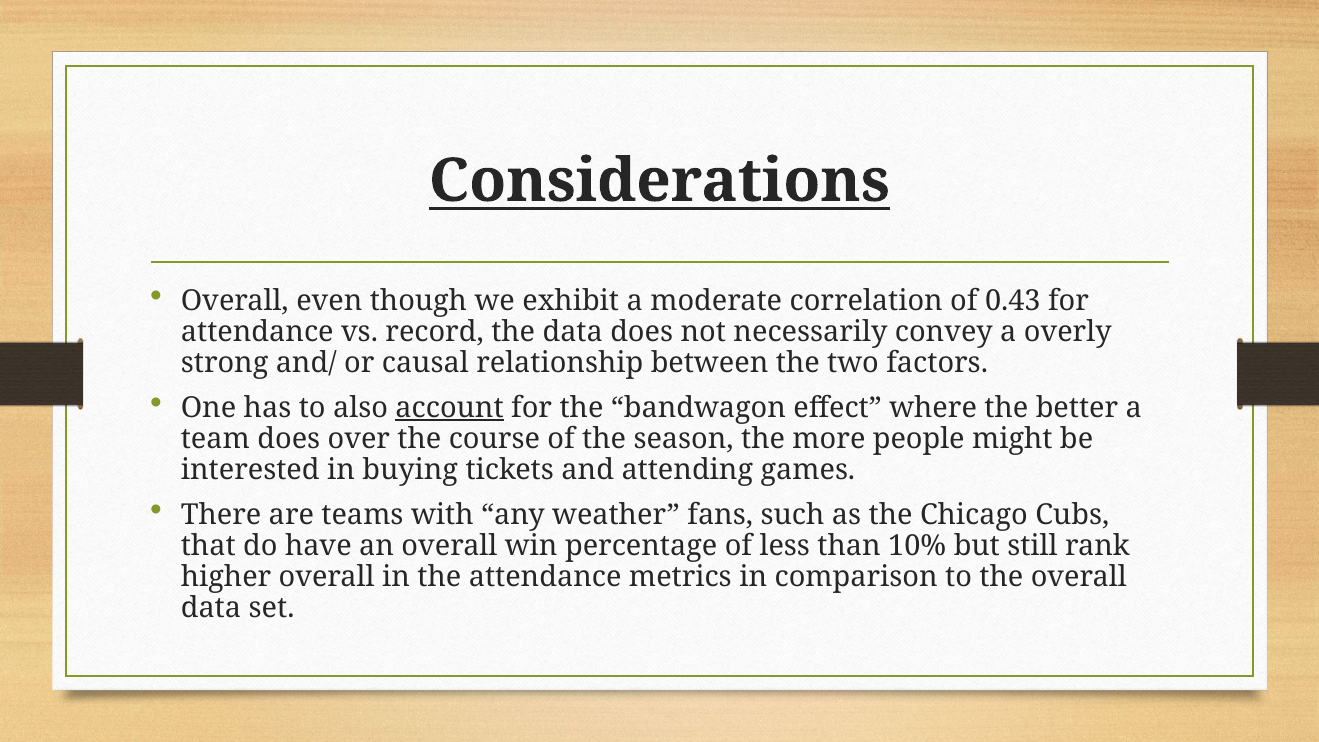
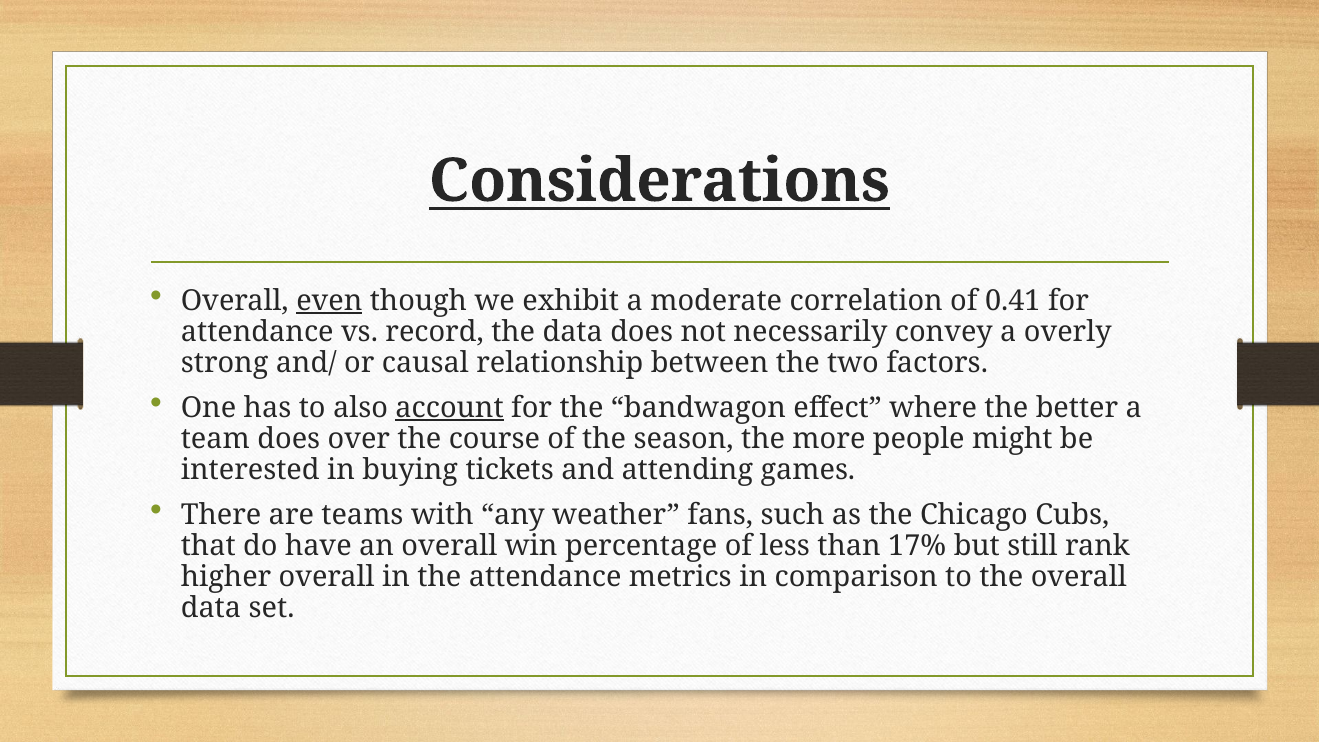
even underline: none -> present
0.43: 0.43 -> 0.41
10%: 10% -> 17%
